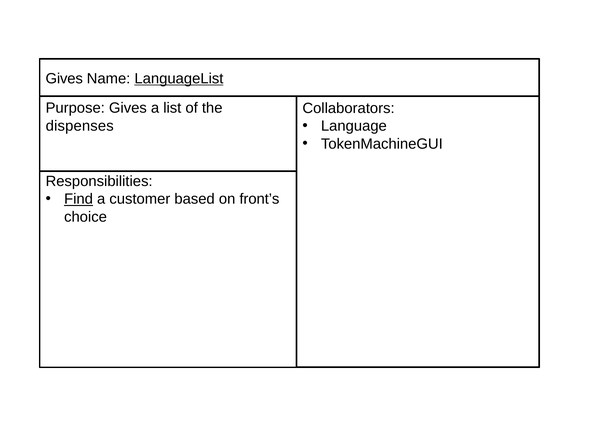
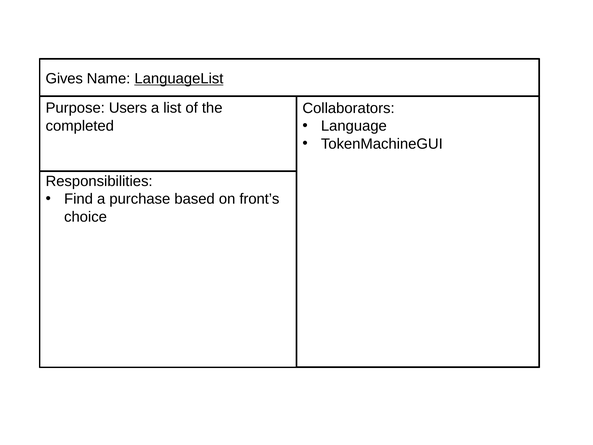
Purpose Gives: Gives -> Users
dispenses: dispenses -> completed
Find underline: present -> none
customer: customer -> purchase
